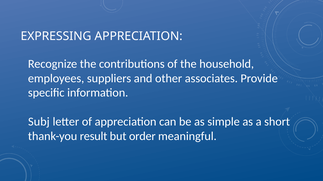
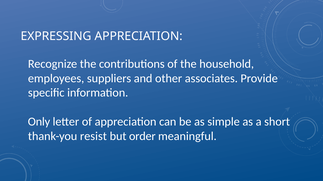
Subj: Subj -> Only
result: result -> resist
